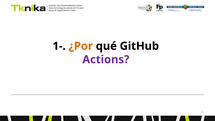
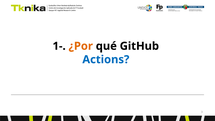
Actions colour: purple -> blue
